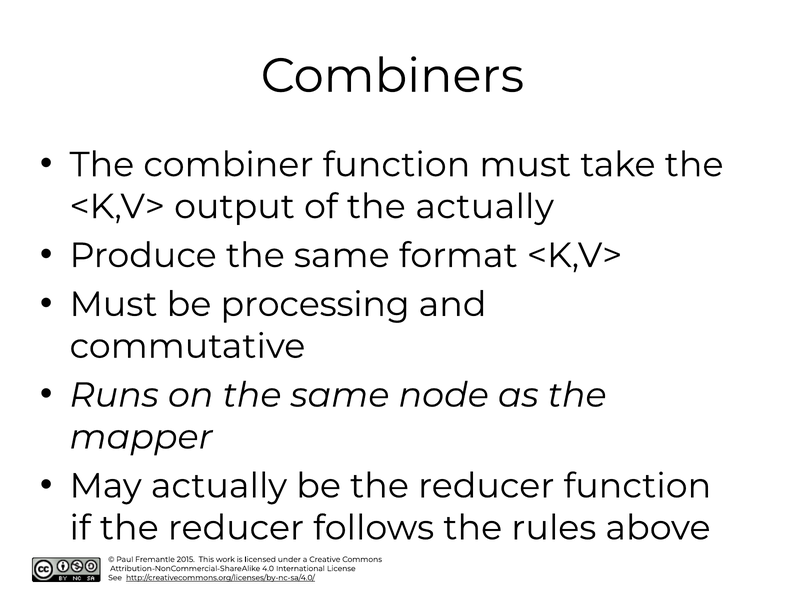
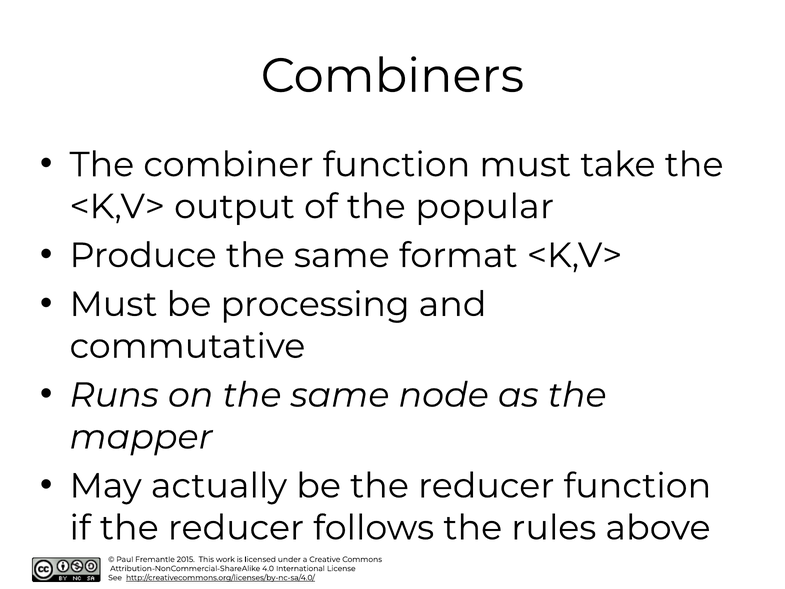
the actually: actually -> popular
